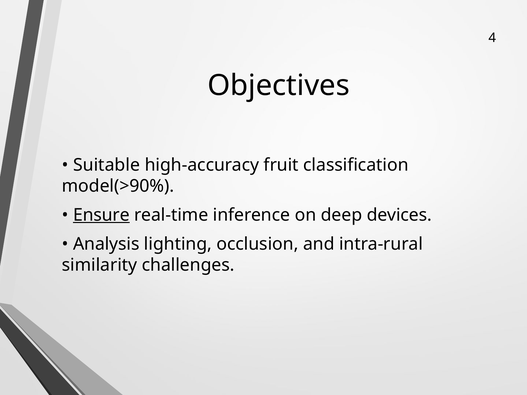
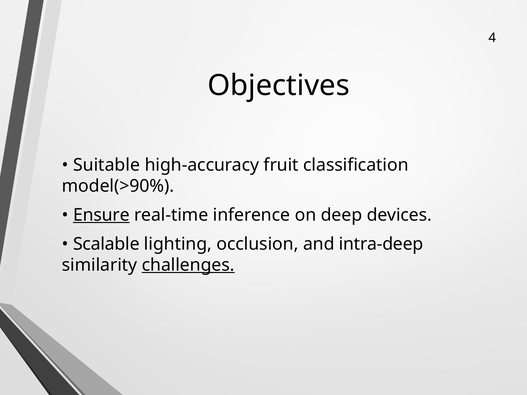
Analysis: Analysis -> Scalable
intra-rural: intra-rural -> intra-deep
challenges underline: none -> present
